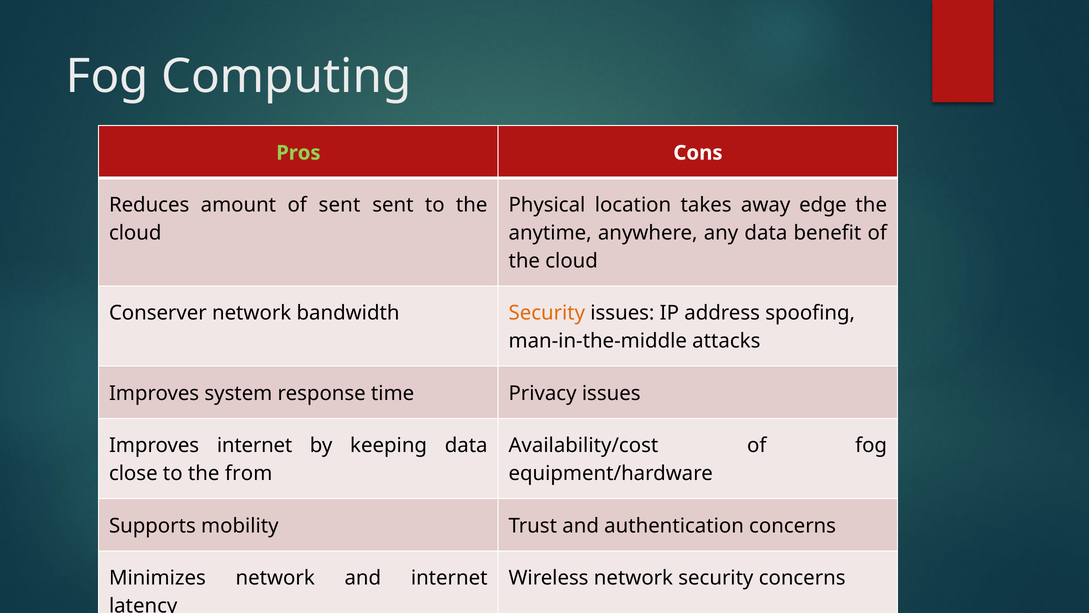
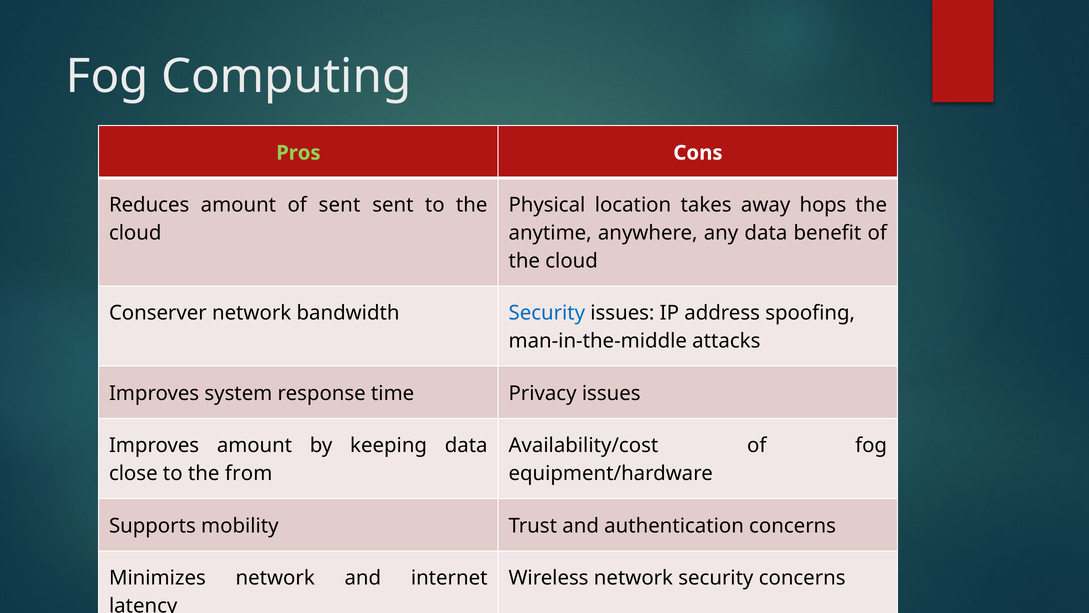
edge: edge -> hops
Security at (547, 313) colour: orange -> blue
Improves internet: internet -> amount
